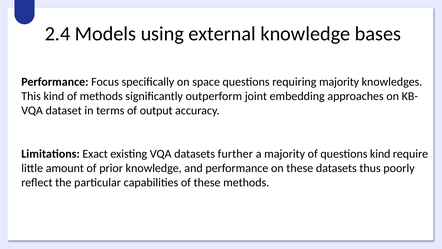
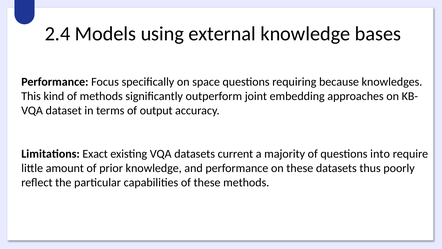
requiring majority: majority -> because
further: further -> current
questions kind: kind -> into
